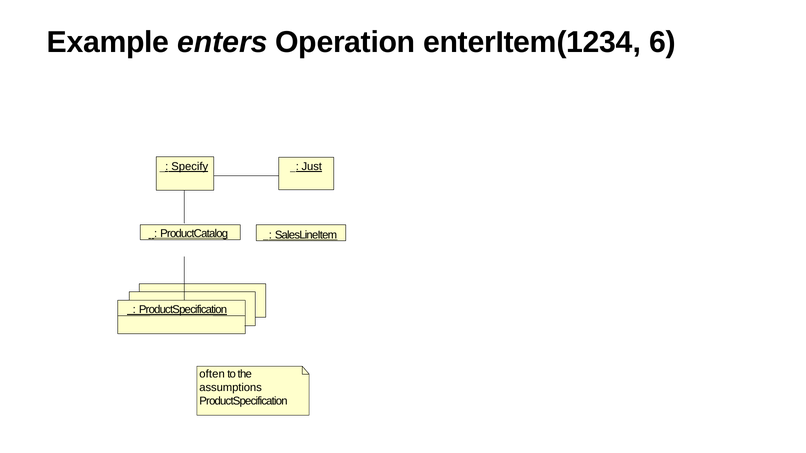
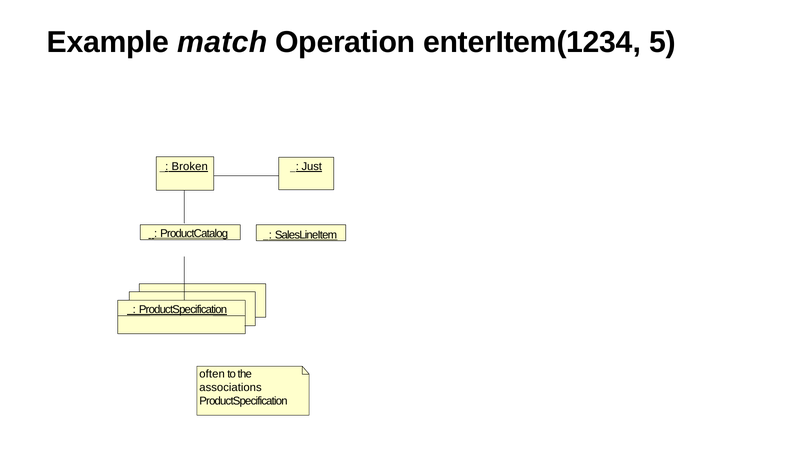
enters: enters -> match
6: 6 -> 5
Specify: Specify -> Broken
assumptions: assumptions -> associations
